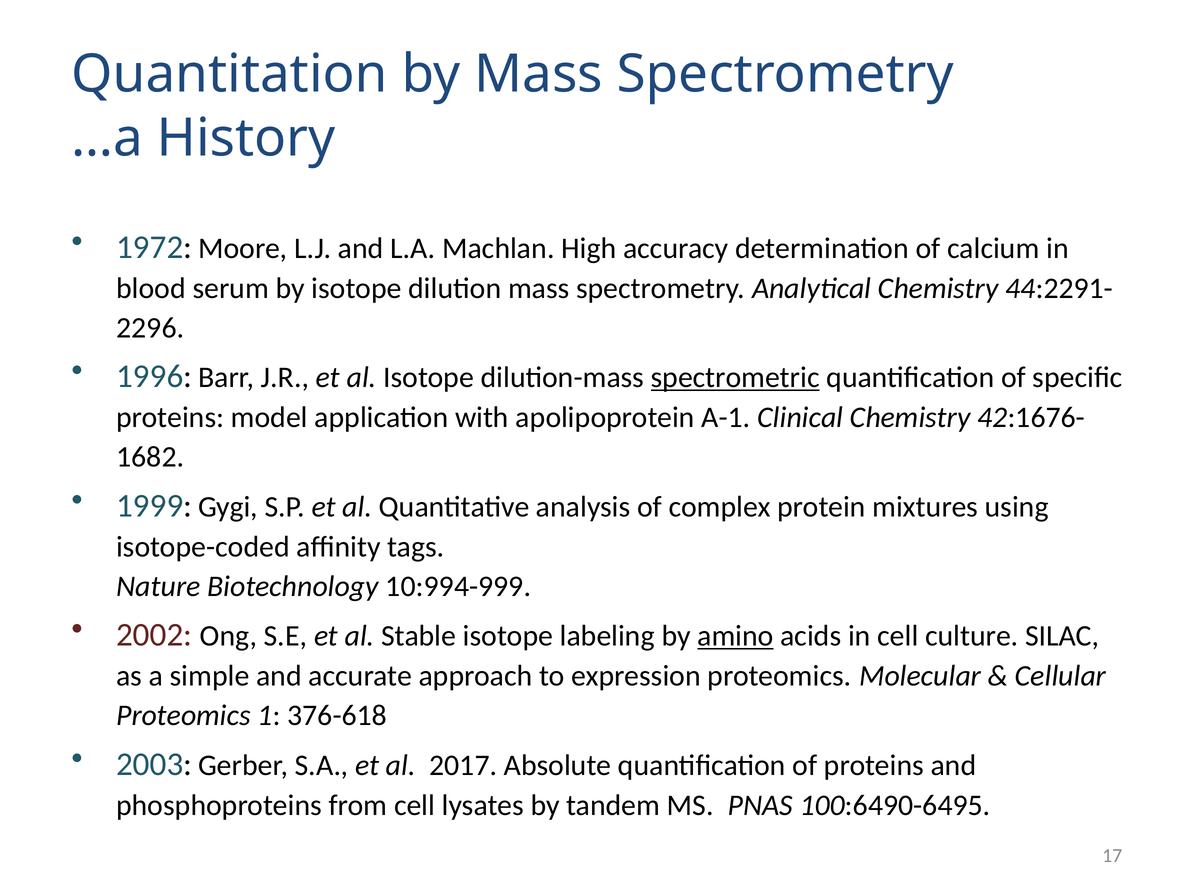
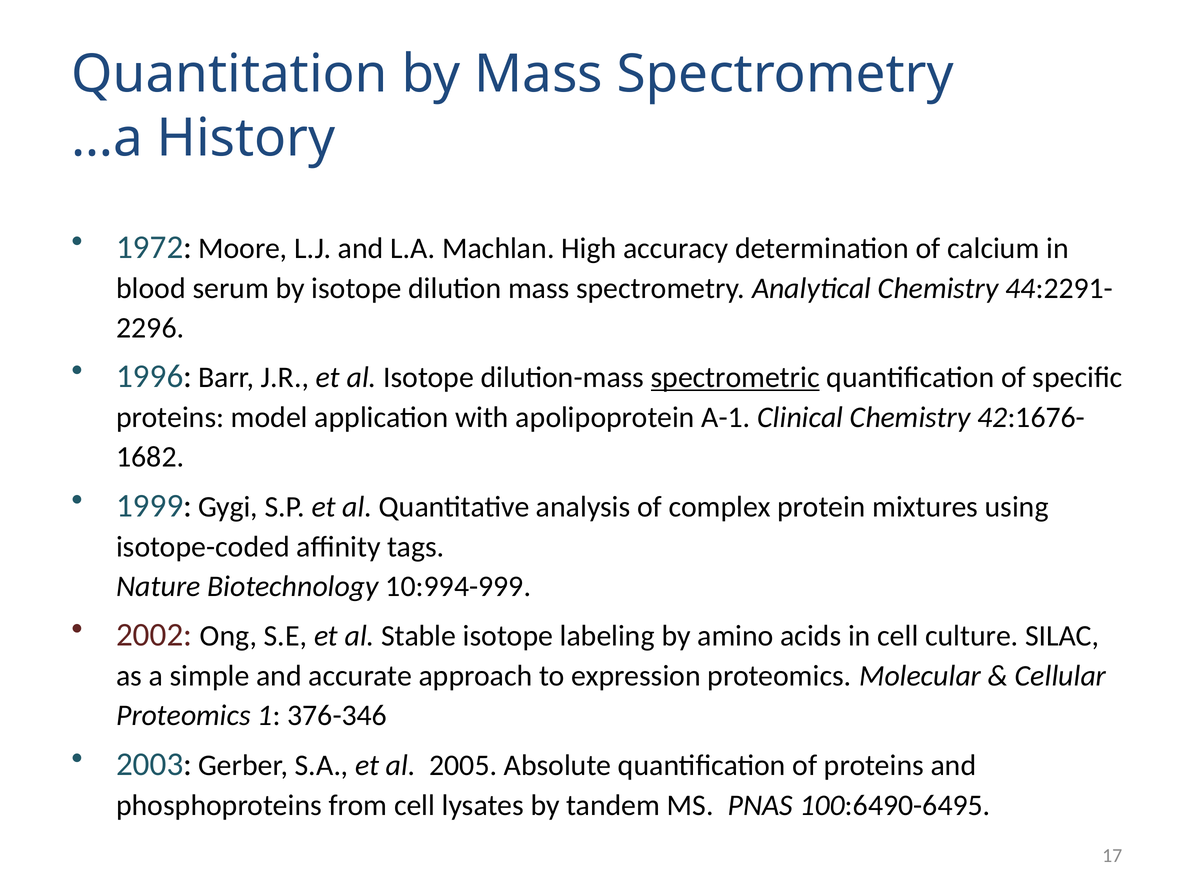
amino underline: present -> none
376-618: 376-618 -> 376-346
2017: 2017 -> 2005
